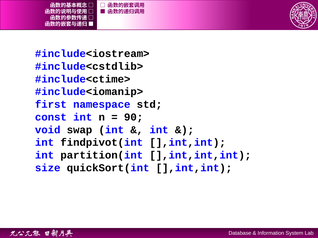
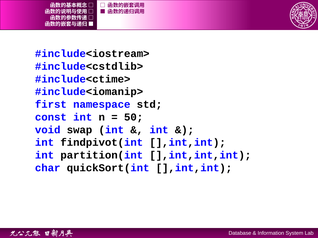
90: 90 -> 50
size: size -> char
